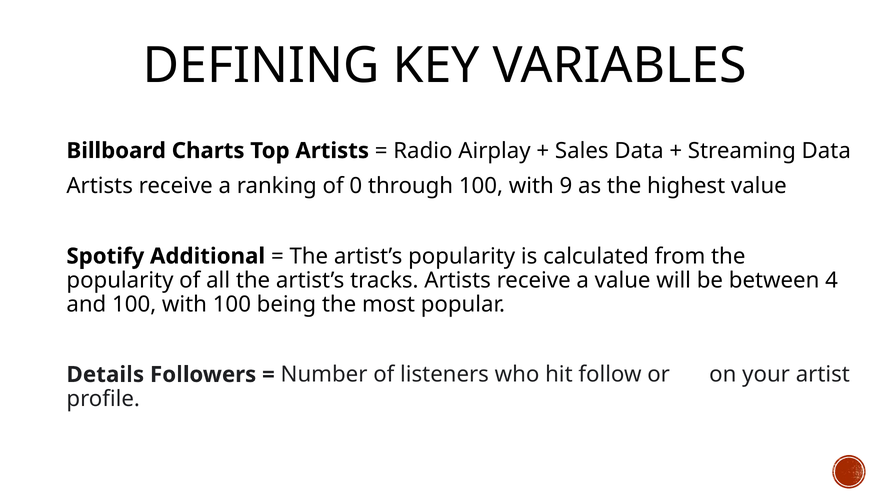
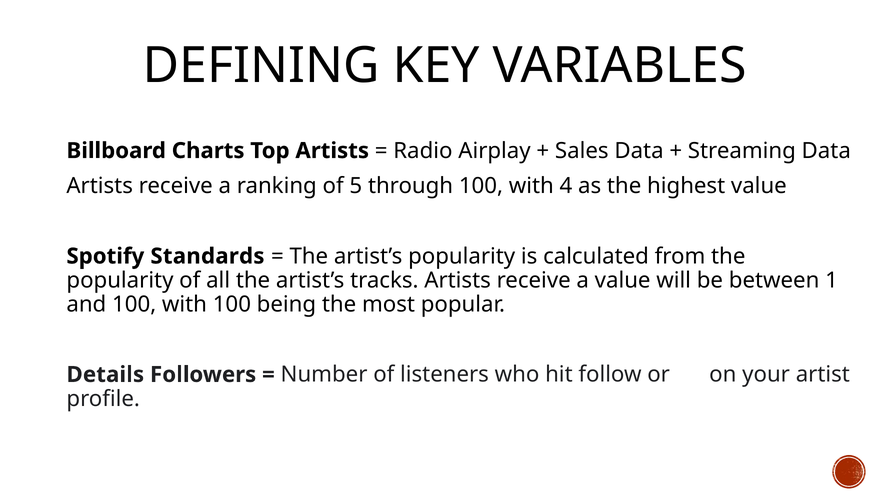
0: 0 -> 5
9: 9 -> 4
Additional: Additional -> Standards
4: 4 -> 1
